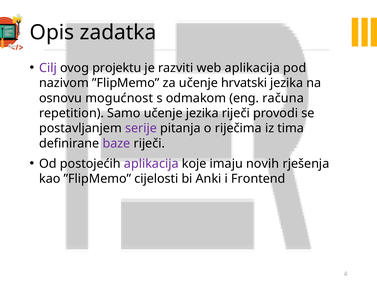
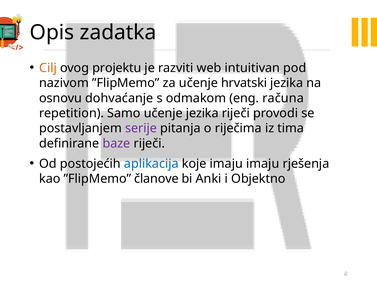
Cilj colour: purple -> orange
web aplikacija: aplikacija -> intuitivan
mogućnost: mogućnost -> dohvaćanje
aplikacija at (151, 164) colour: purple -> blue
imaju novih: novih -> imaju
cijelosti: cijelosti -> članove
Frontend: Frontend -> Objektno
